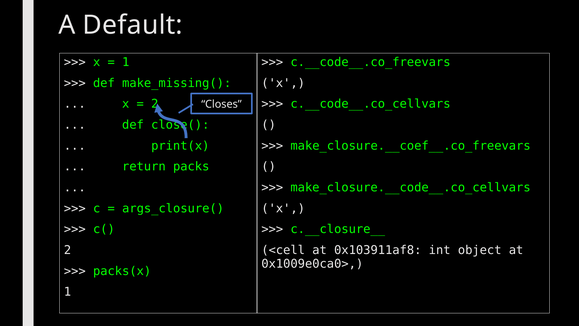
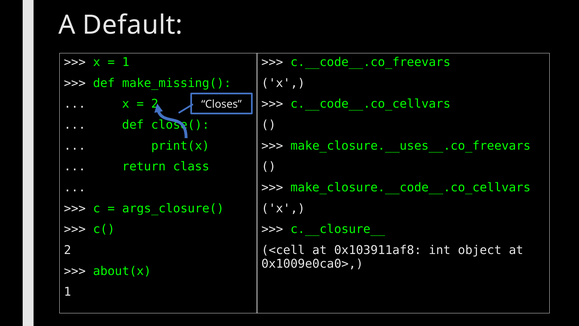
make_closure.__coef__.co_freevars: make_closure.__coef__.co_freevars -> make_closure.__uses__.co_freevars
packs: packs -> class
packs(x: packs(x -> about(x
